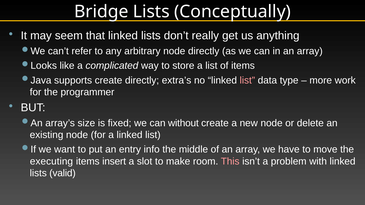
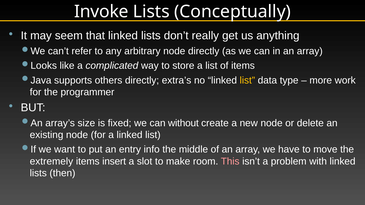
Bridge: Bridge -> Invoke
supports create: create -> others
list at (247, 80) colour: pink -> yellow
executing: executing -> extremely
valid: valid -> then
